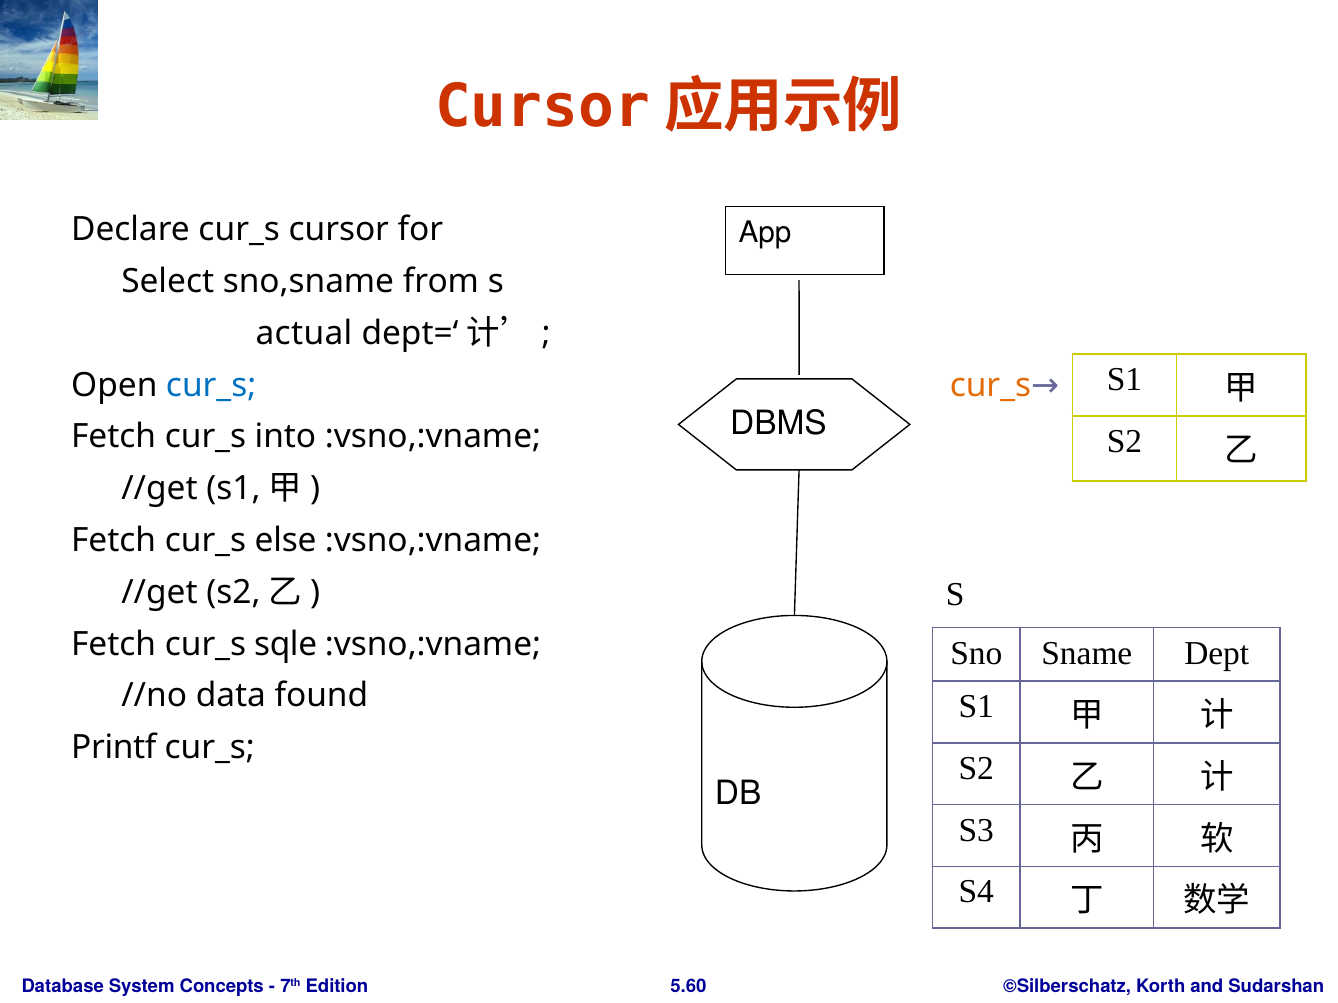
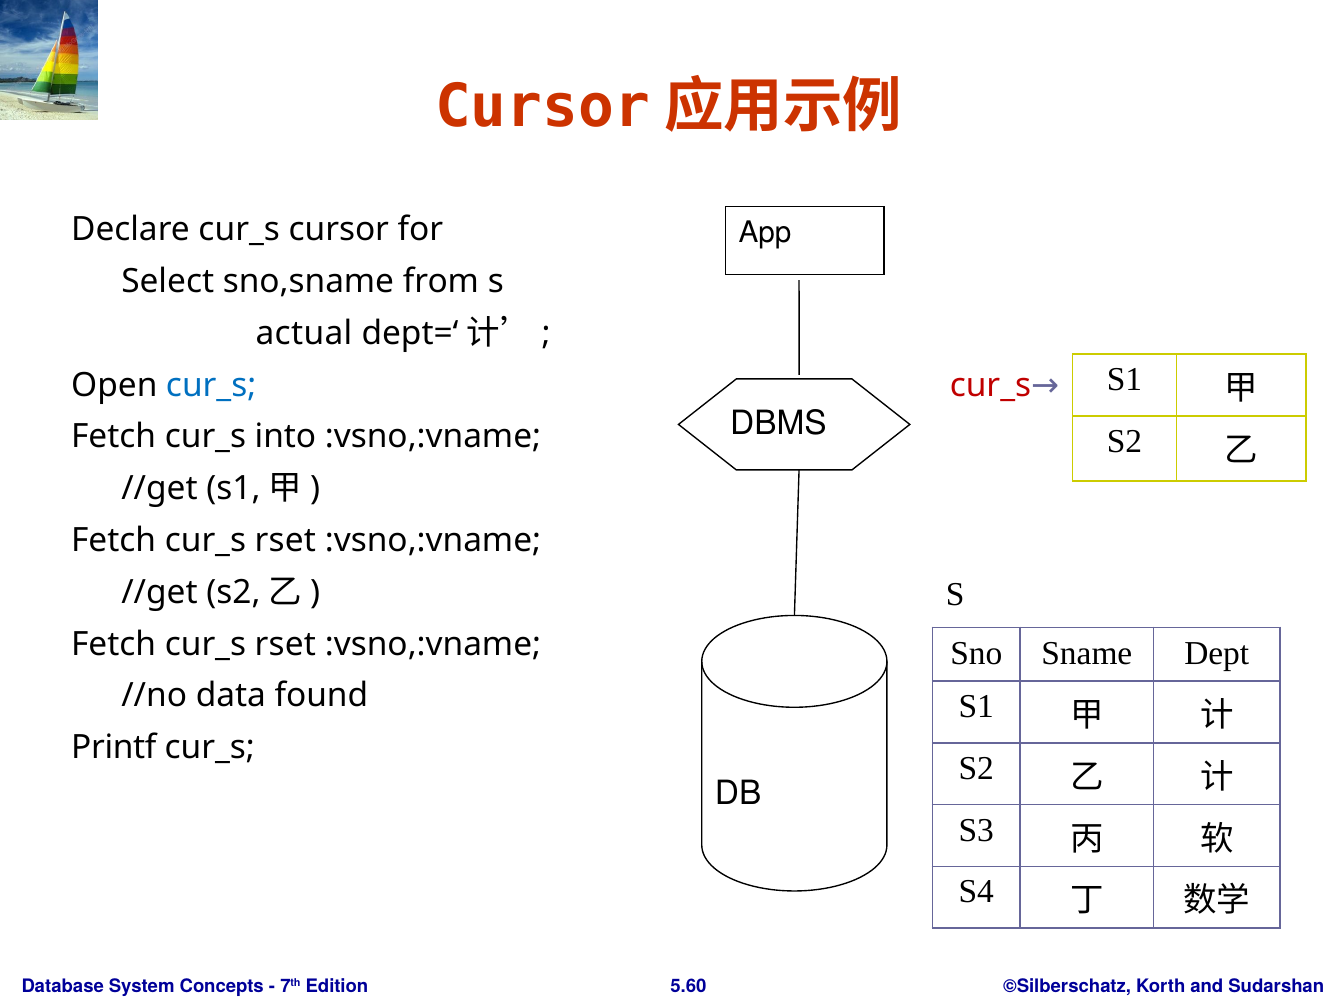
cur_s at (990, 386) colour: orange -> red
else at (286, 541): else -> rset
sqle at (286, 644): sqle -> rset
